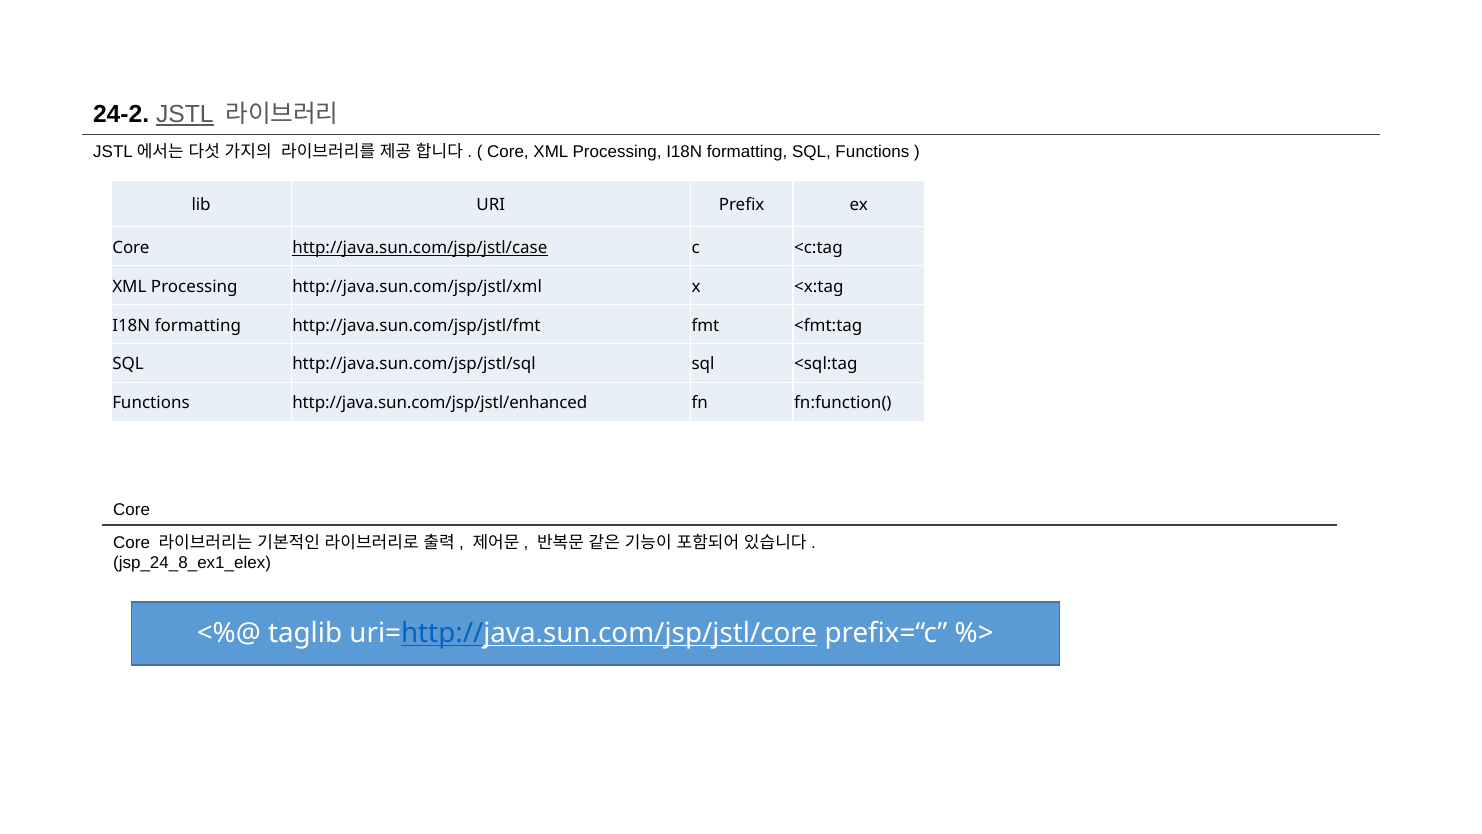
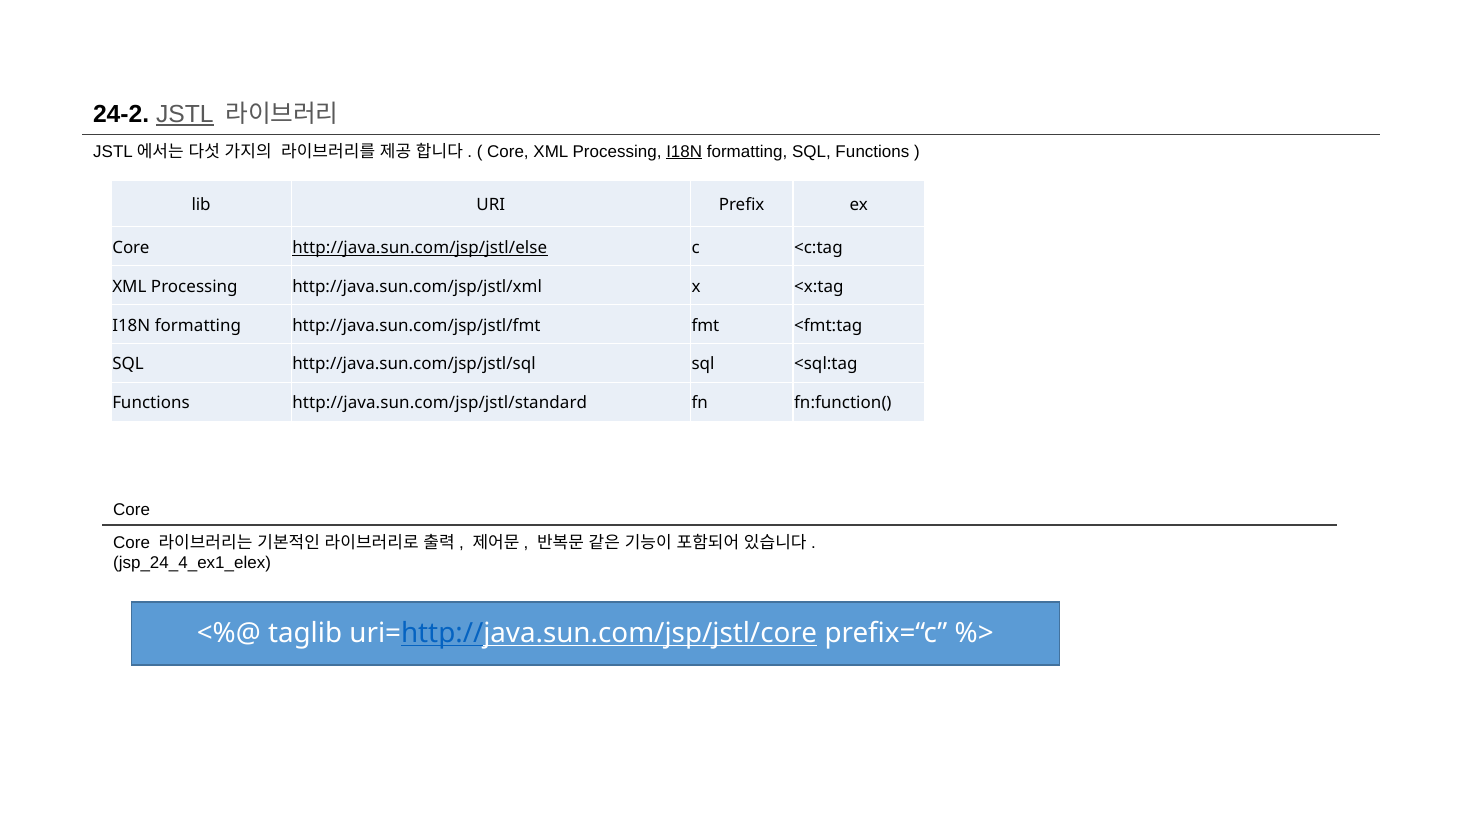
I18N at (684, 151) underline: none -> present
http://java.sun.com/jsp/jstl/case: http://java.sun.com/jsp/jstl/case -> http://java.sun.com/jsp/jstl/else
http://java.sun.com/jsp/jstl/enhanced: http://java.sun.com/jsp/jstl/enhanced -> http://java.sun.com/jsp/jstl/standard
jsp_24_8_ex1_elex: jsp_24_8_ex1_elex -> jsp_24_4_ex1_elex
